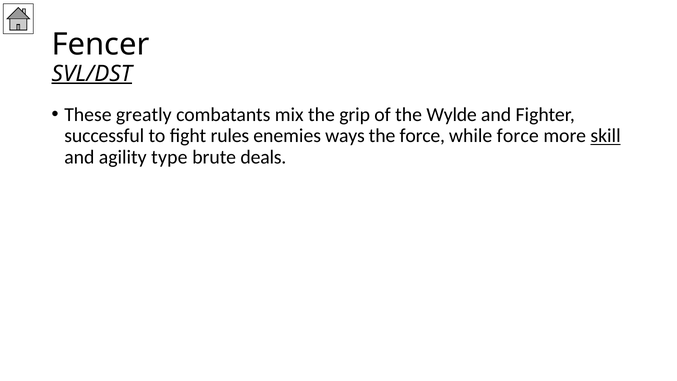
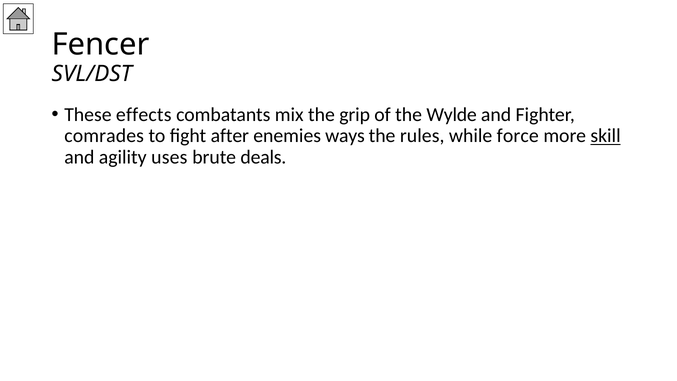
SVL/DST underline: present -> none
greatly: greatly -> effects
successful: successful -> comrades
rules: rules -> after
the force: force -> rules
type: type -> uses
